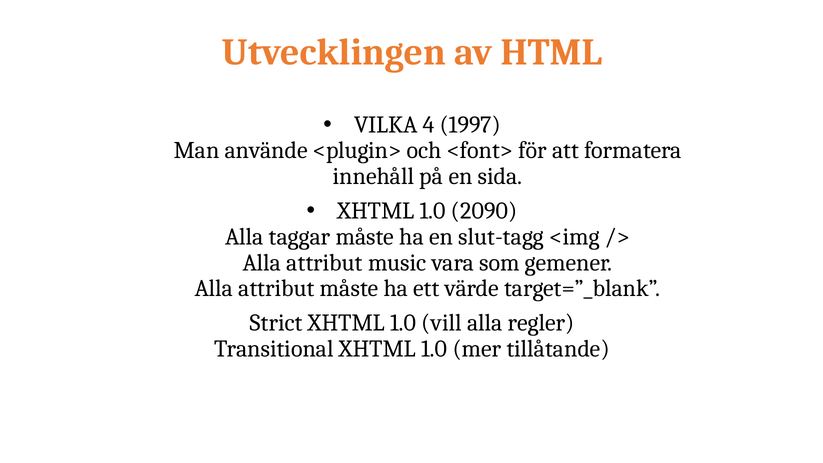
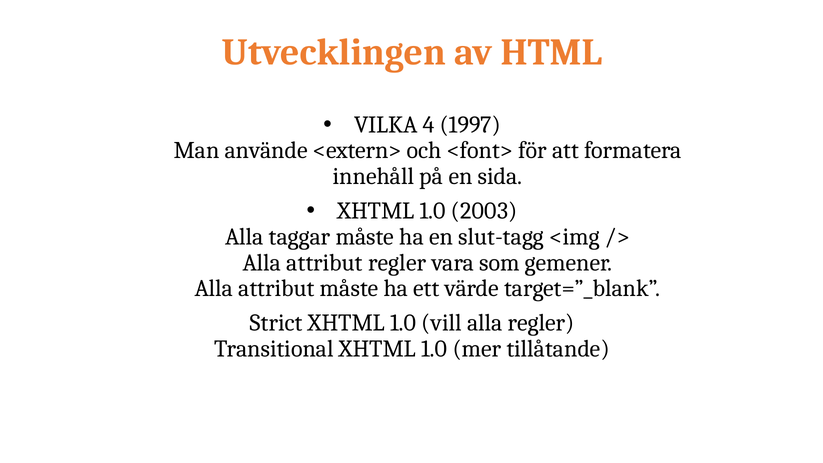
<plugin>: <plugin> -> <extern>
2090: 2090 -> 2003
attribut music: music -> regler
